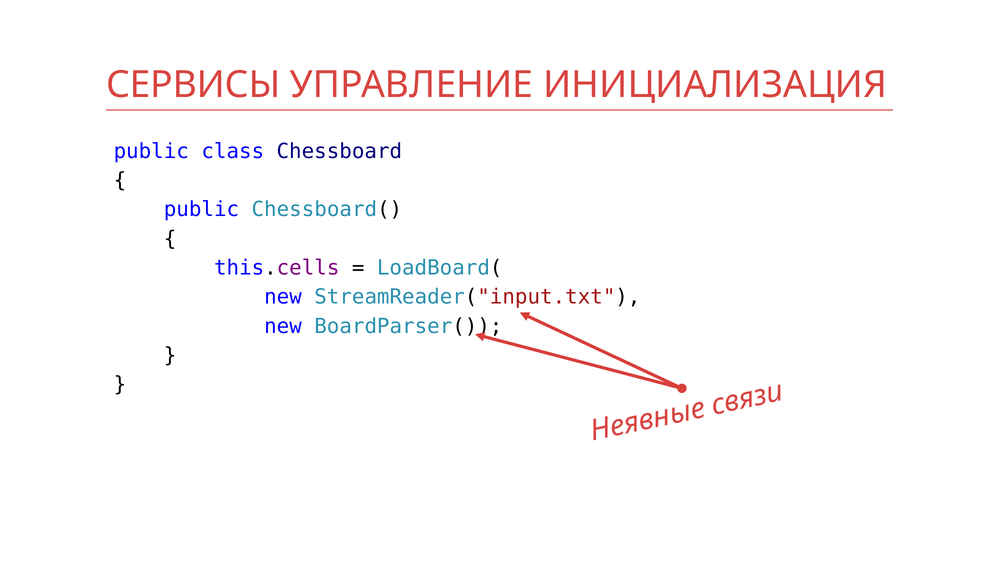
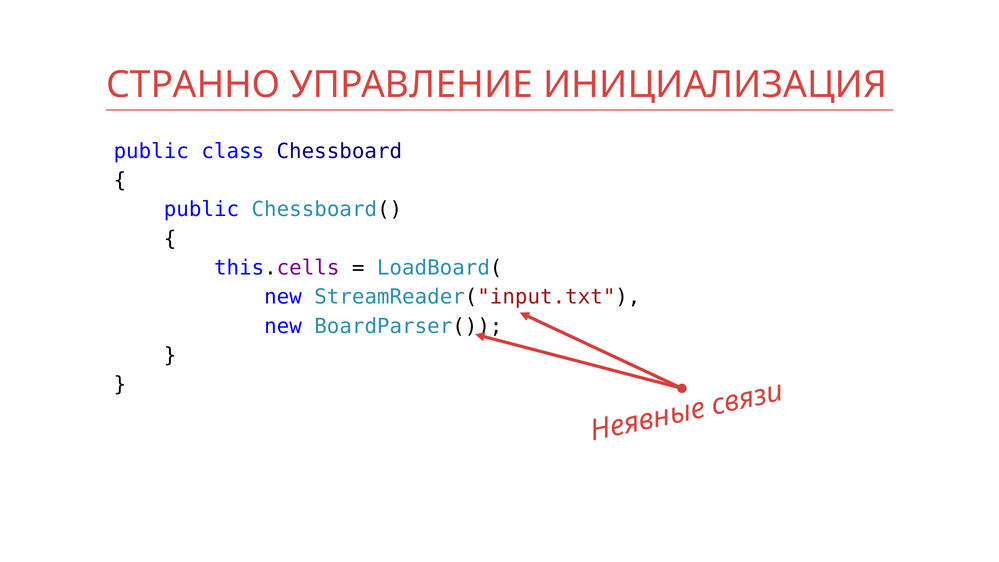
СЕРВИСЫ: СЕРВИСЫ -> СТРАННО
